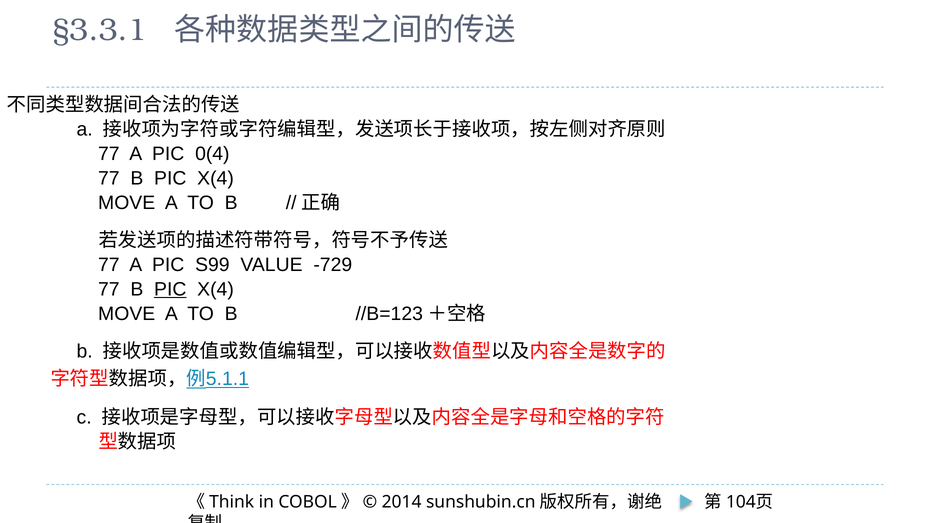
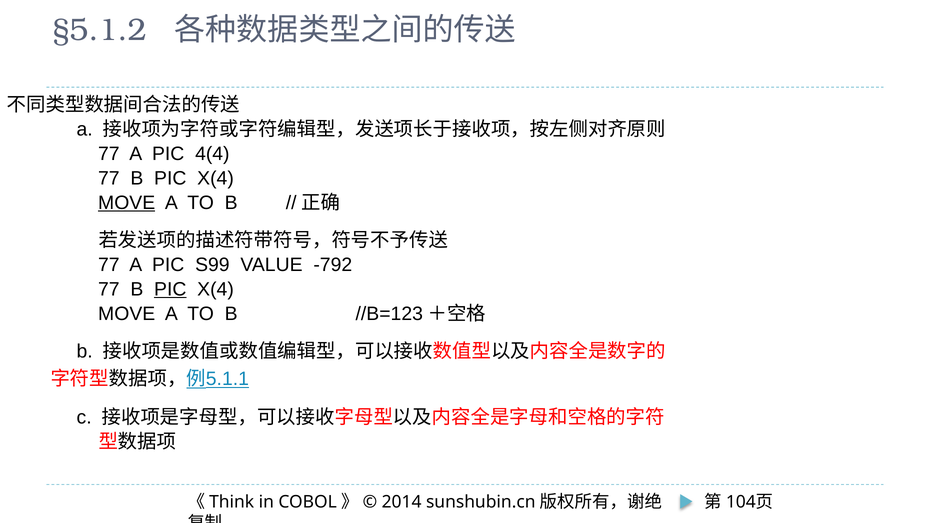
§3.3.1: §3.3.1 -> §5.1.2
0(4: 0(4 -> 4(4
MOVE at (127, 203) underline: none -> present
-729: -729 -> -792
